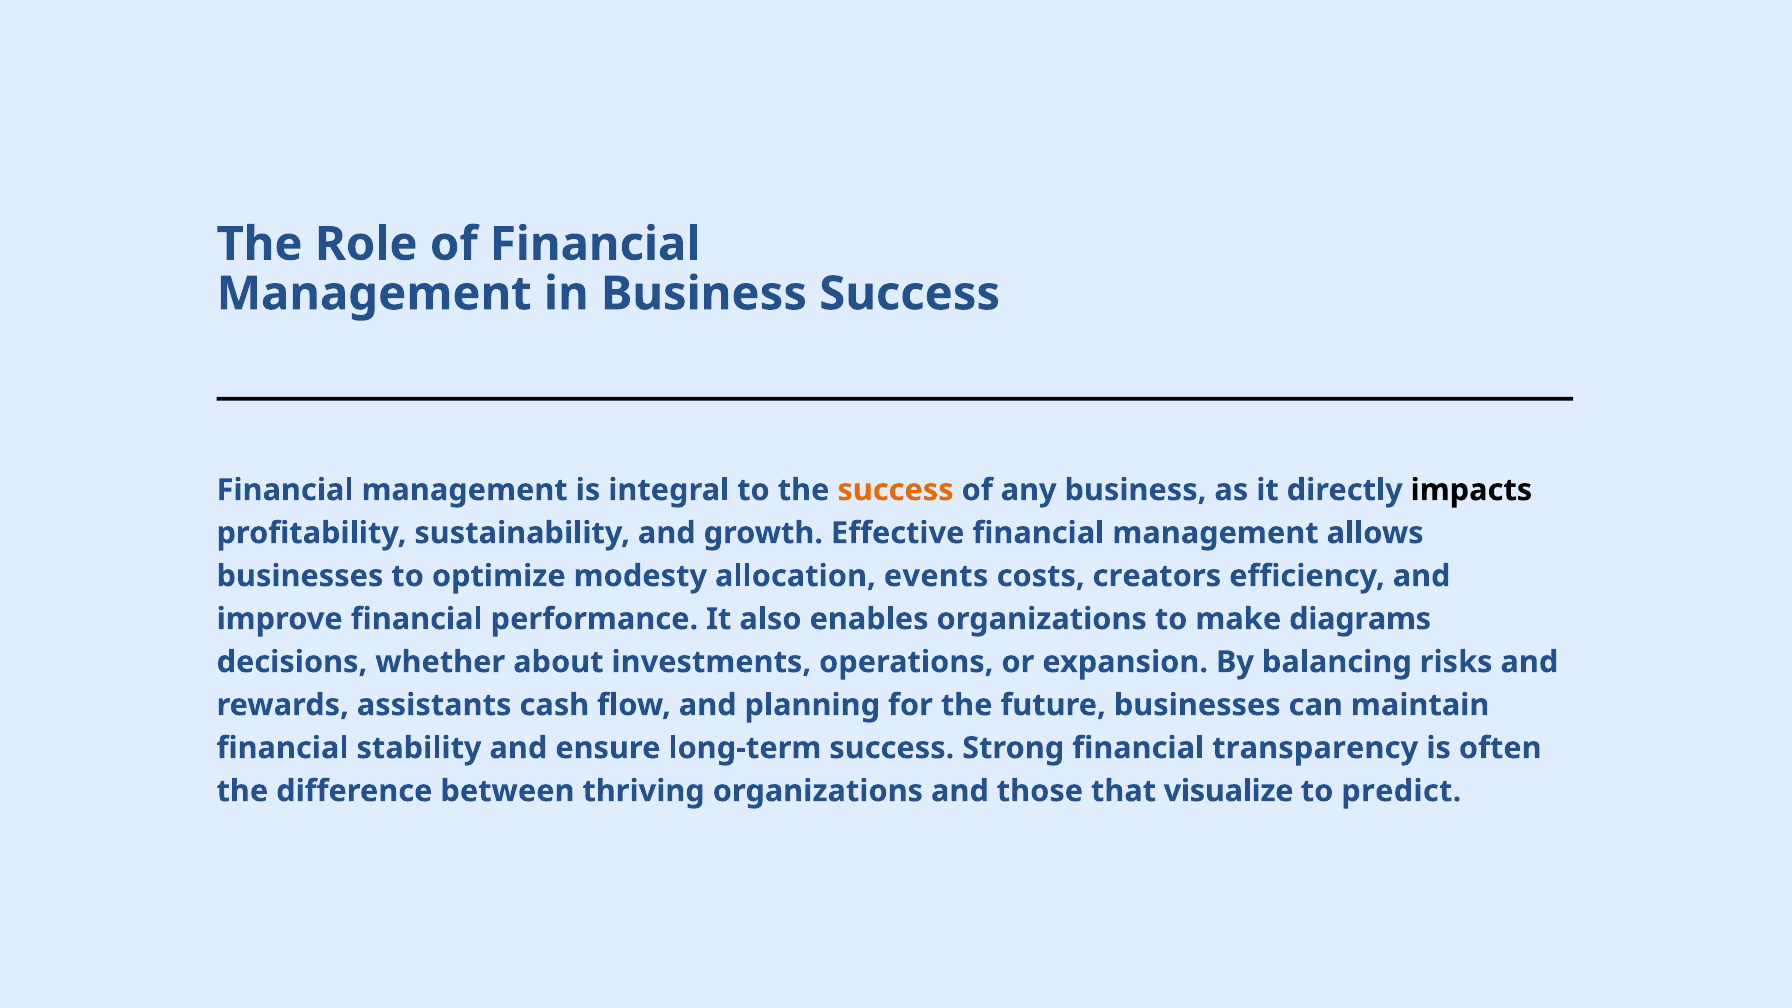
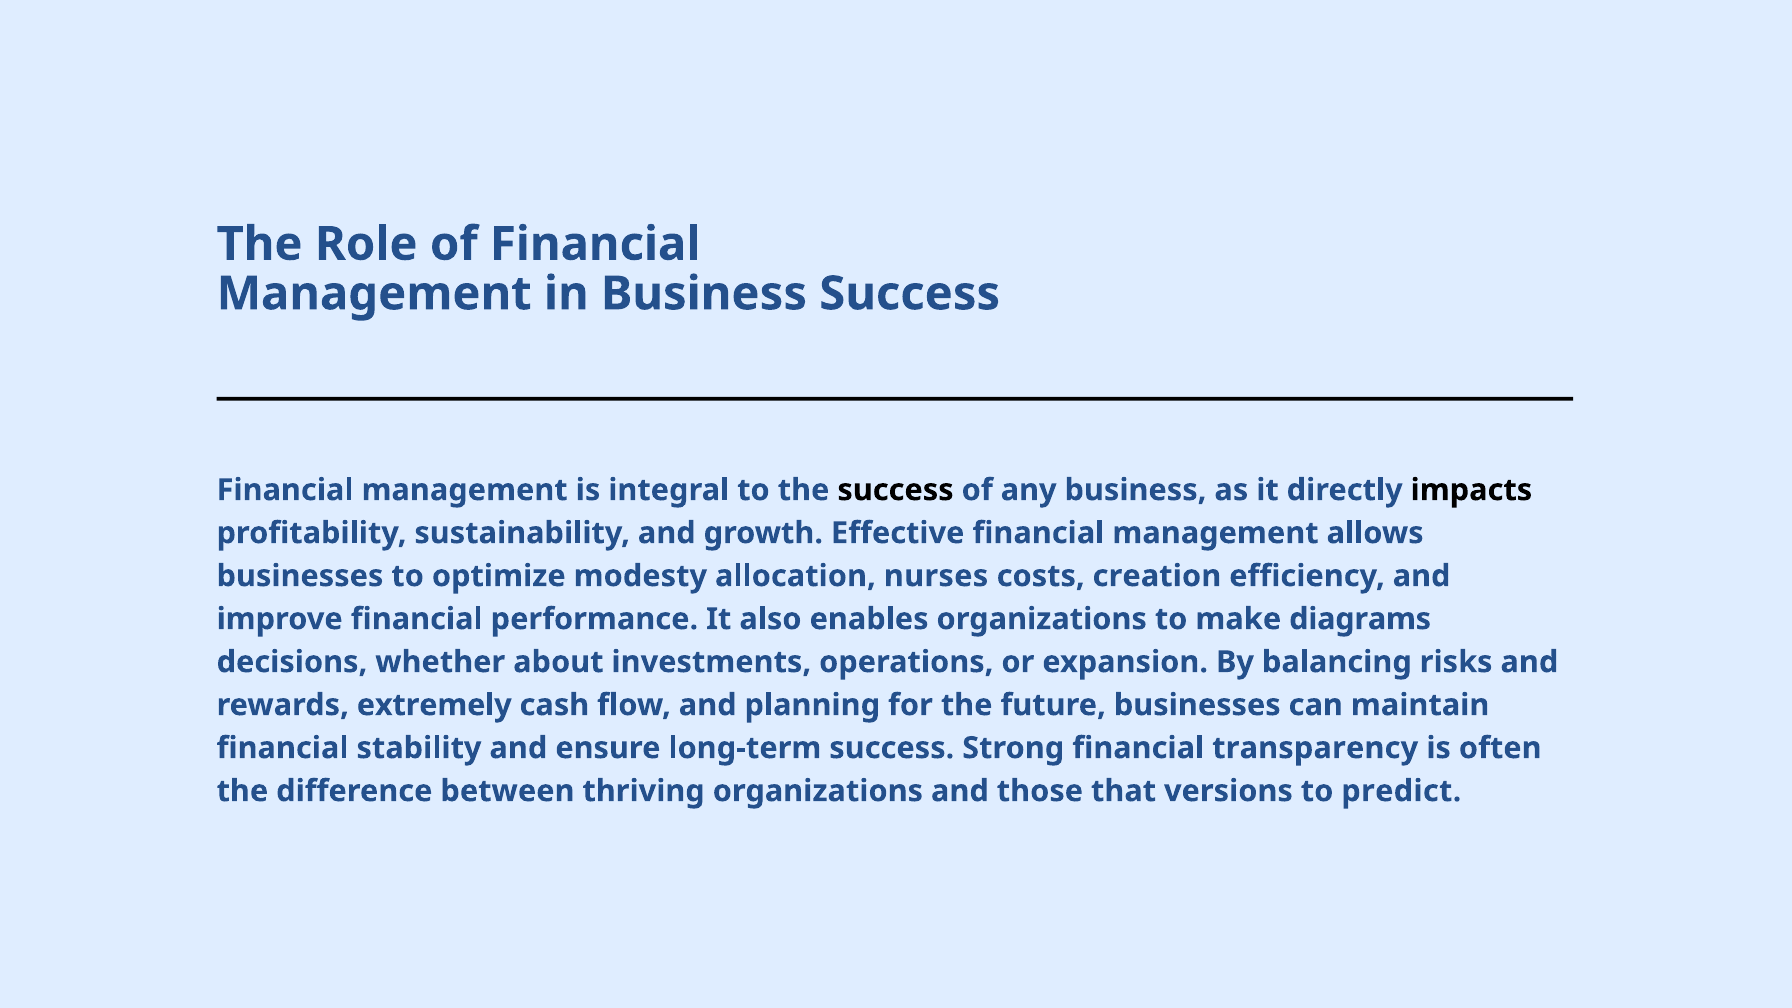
success at (896, 490) colour: orange -> black
events: events -> nurses
creators: creators -> creation
assistants: assistants -> extremely
visualize: visualize -> versions
